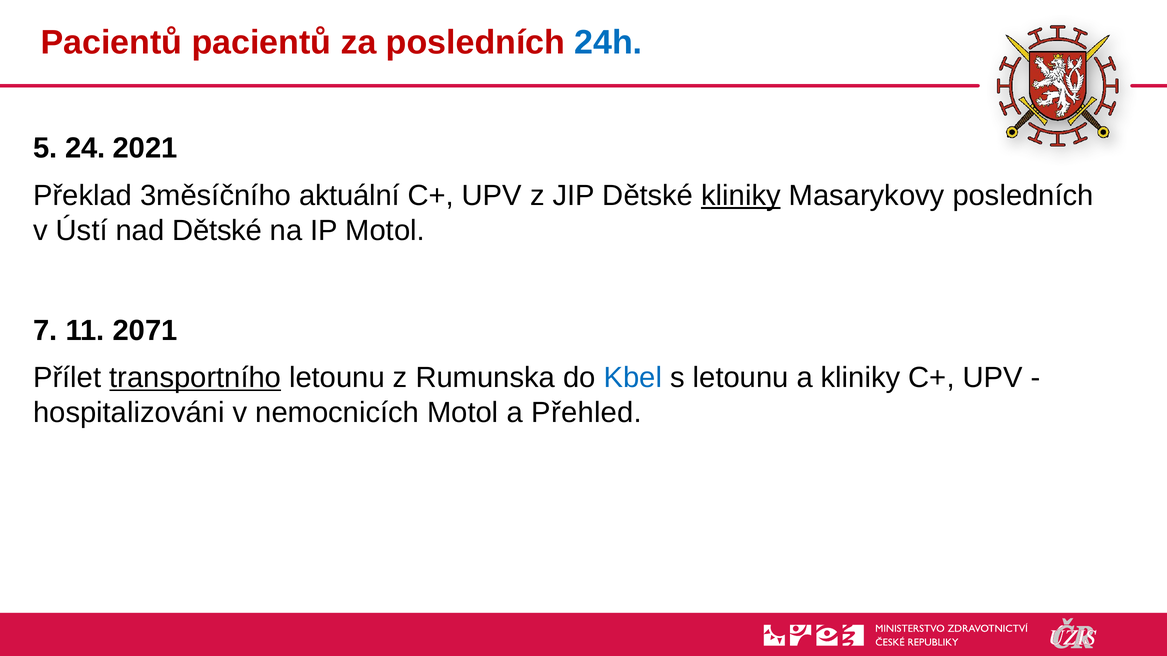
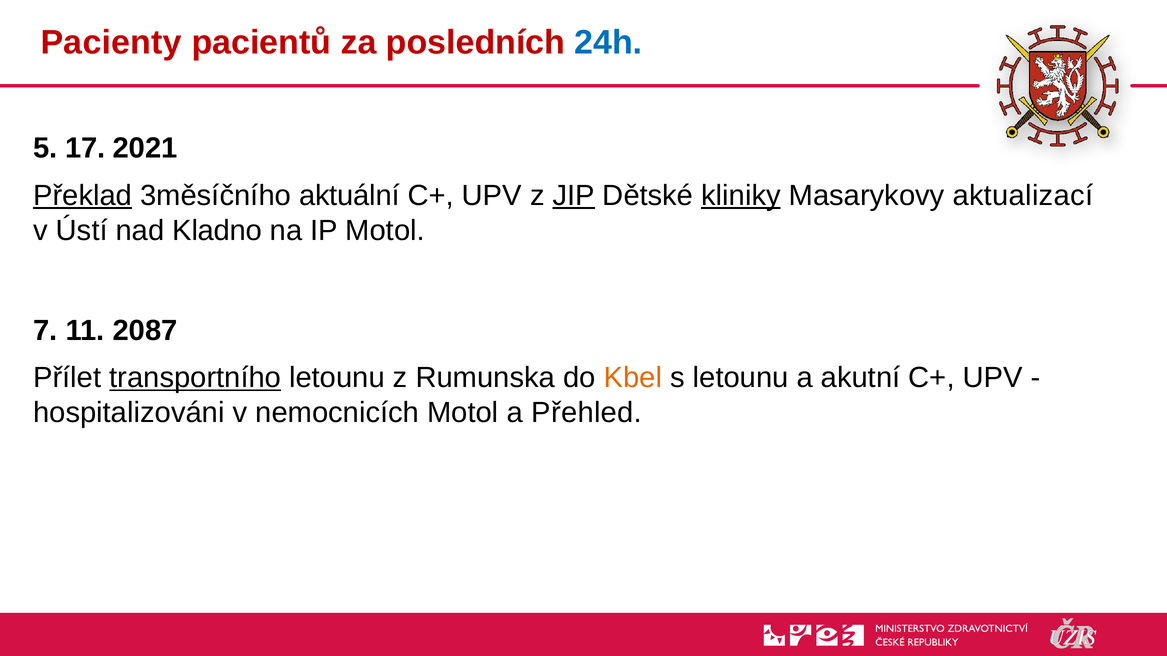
Pacientů at (111, 43): Pacientů -> Pacienty
24: 24 -> 17
Překlad underline: none -> present
JIP underline: none -> present
Masarykovy posledních: posledních -> aktualizací
nad Dětské: Dětské -> Kladno
2071: 2071 -> 2087
Kbel colour: blue -> orange
a kliniky: kliniky -> akutní
